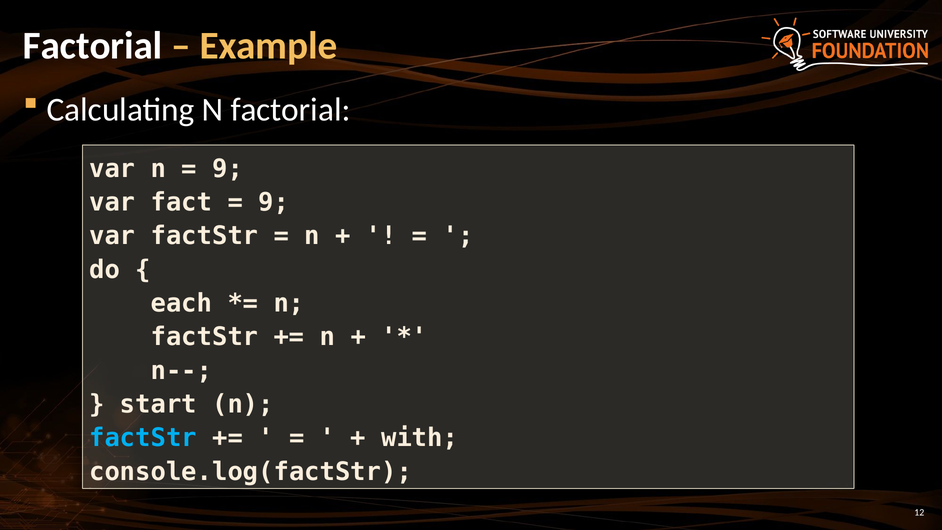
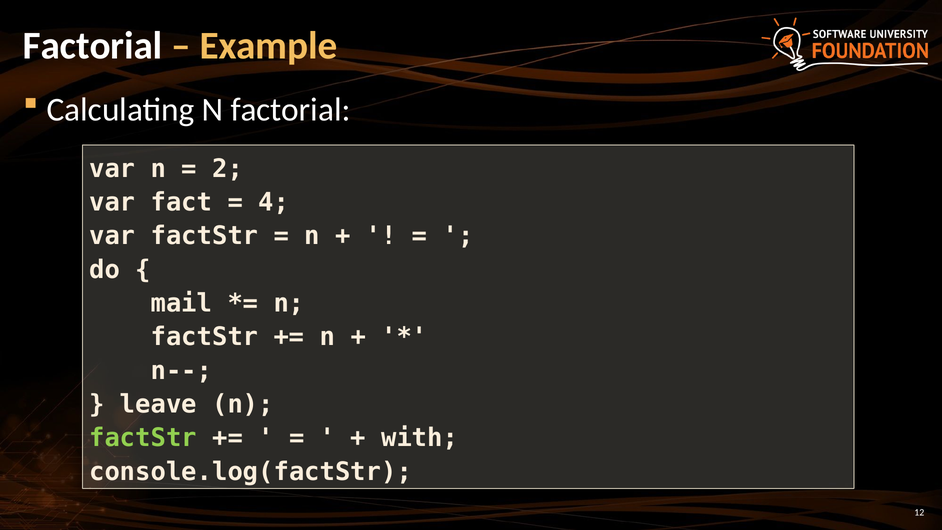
9 at (228, 169): 9 -> 2
9 at (274, 202): 9 -> 4
each: each -> mail
start: start -> leave
factStr at (143, 438) colour: light blue -> light green
